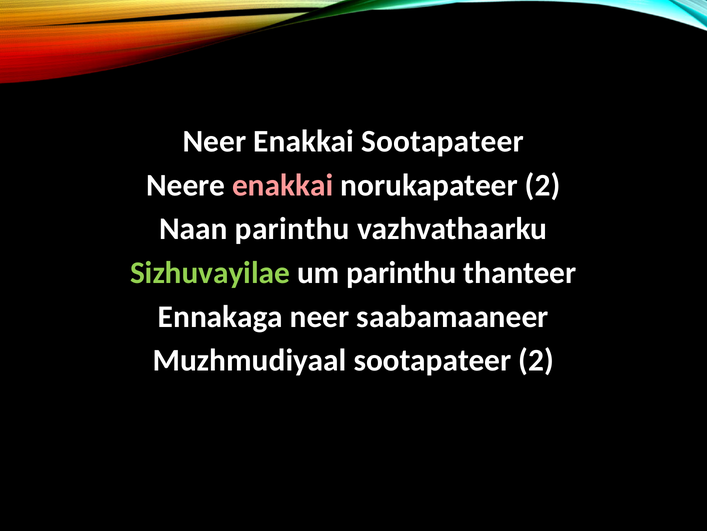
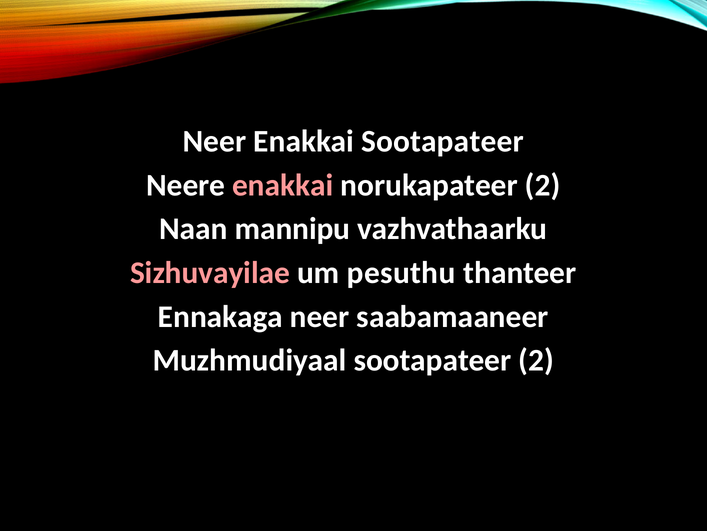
Naan parinthu: parinthu -> mannipu
Sizhuvayilae colour: light green -> pink
um parinthu: parinthu -> pesuthu
